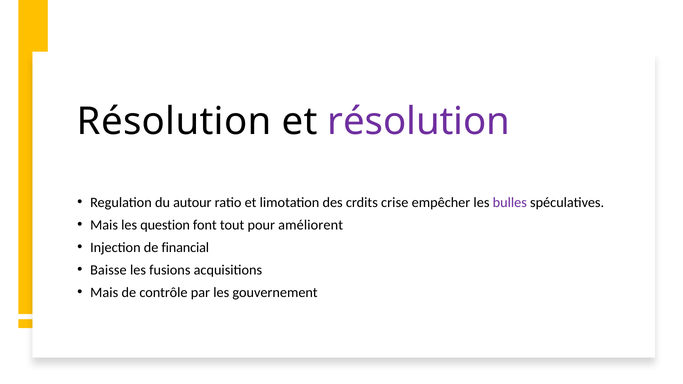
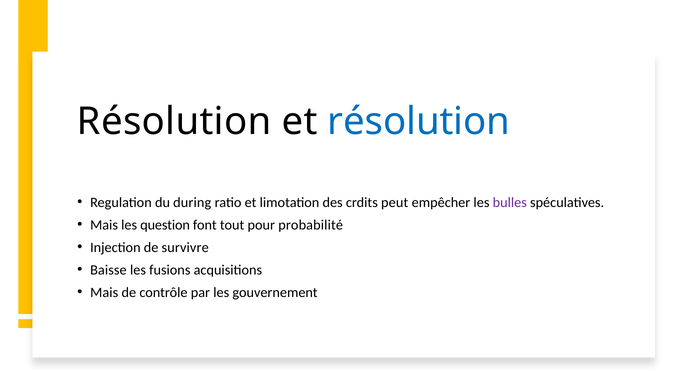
résolution at (419, 121) colour: purple -> blue
autour: autour -> during
crise: crise -> peut
améliorent: améliorent -> probabilité
financial: financial -> survivre
